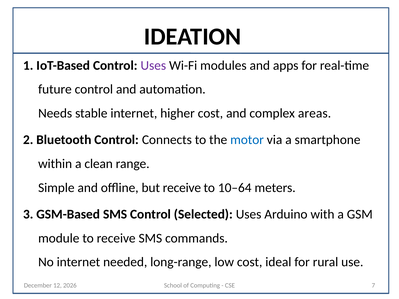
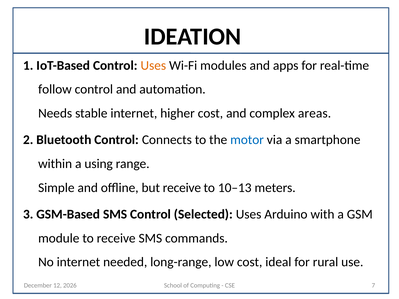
Uses at (153, 65) colour: purple -> orange
future: future -> follow
clean: clean -> using
10–64: 10–64 -> 10–13
